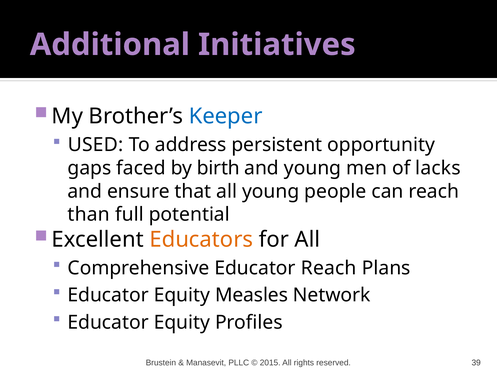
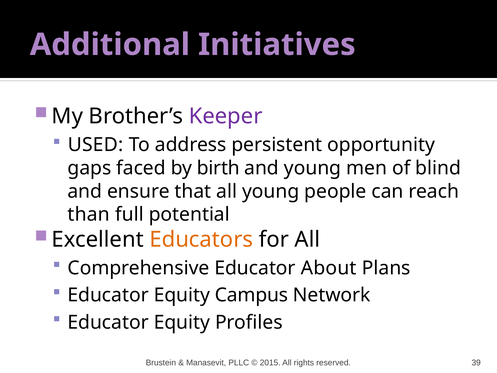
Keeper colour: blue -> purple
lacks: lacks -> blind
Educator Reach: Reach -> About
Measles: Measles -> Campus
